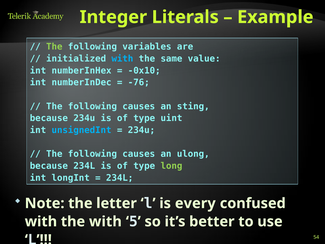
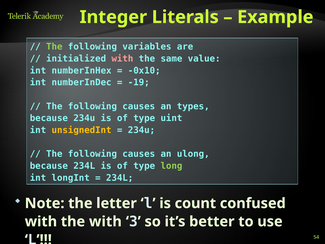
with at (122, 59) colour: light blue -> pink
-76: -76 -> -19
sting: sting -> types
unsignedInt colour: light blue -> yellow
every: every -> count
5: 5 -> 3
